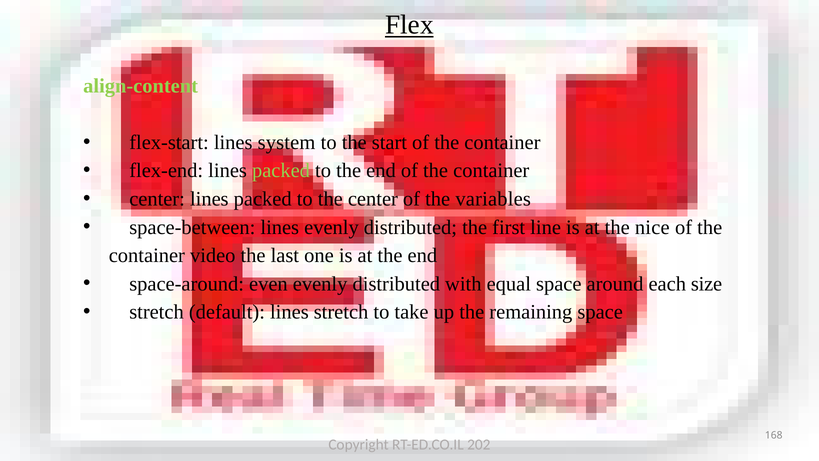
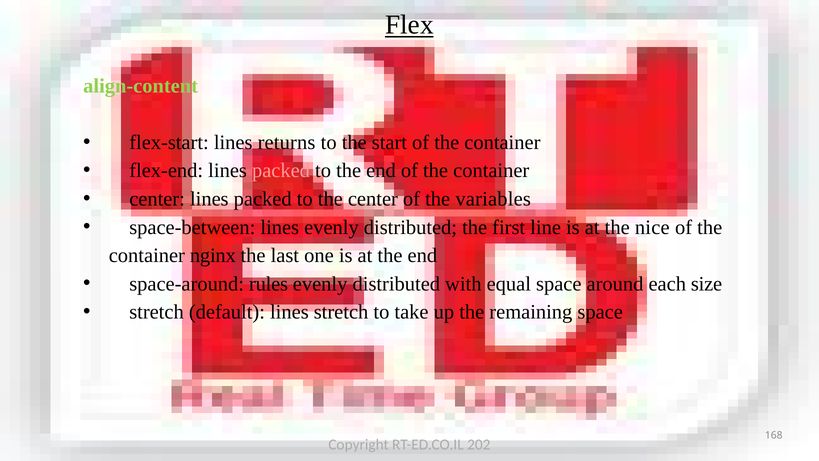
system: system -> returns
packed at (281, 171) colour: light green -> pink
video: video -> nginx
even: even -> rules
